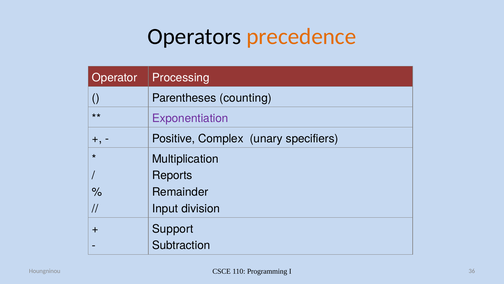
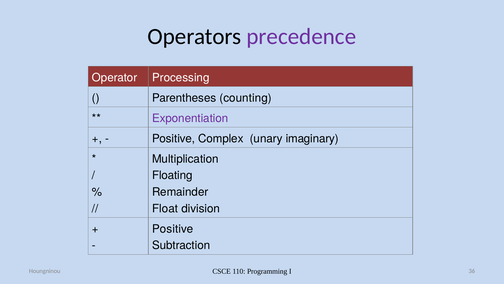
precedence colour: orange -> purple
specifiers: specifiers -> imaginary
Reports: Reports -> Floating
Input: Input -> Float
Support at (173, 228): Support -> Positive
